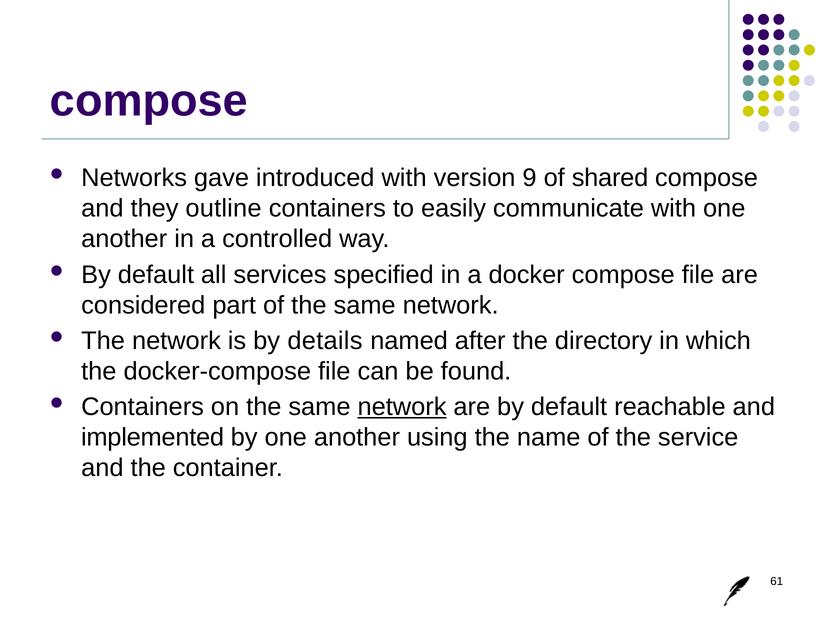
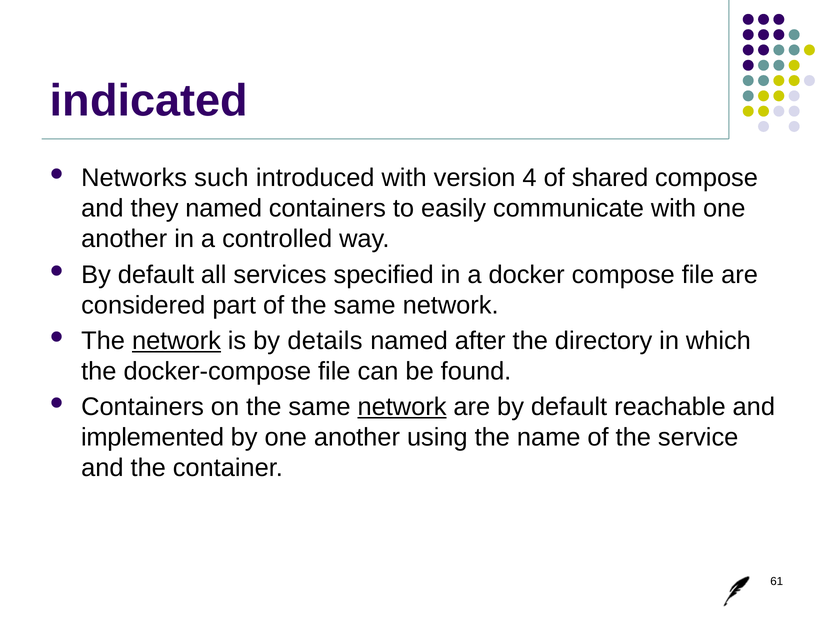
compose at (149, 101): compose -> indicated
gave: gave -> such
9: 9 -> 4
they outline: outline -> named
network at (176, 341) underline: none -> present
